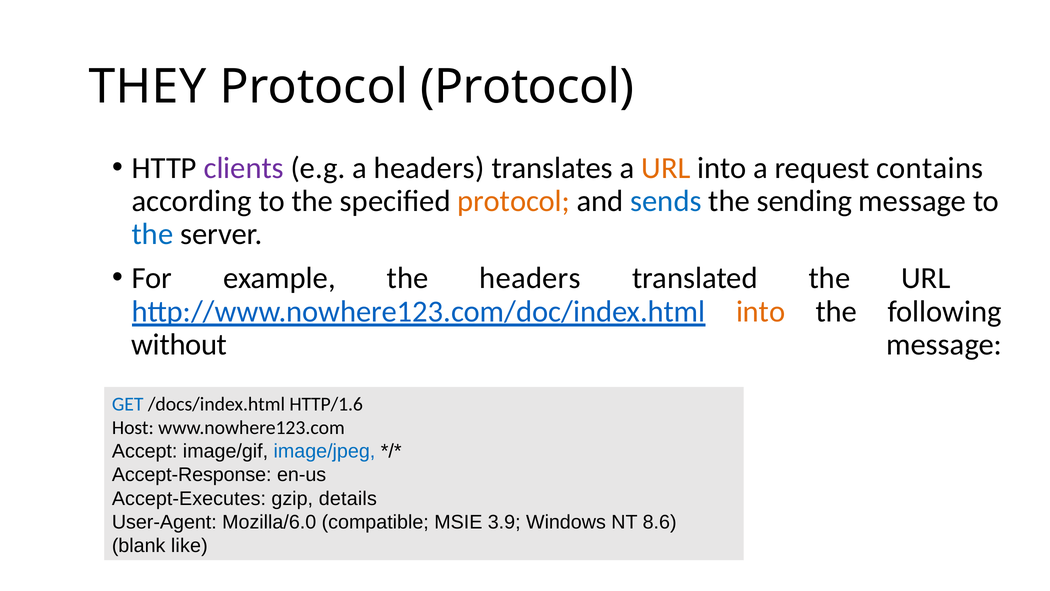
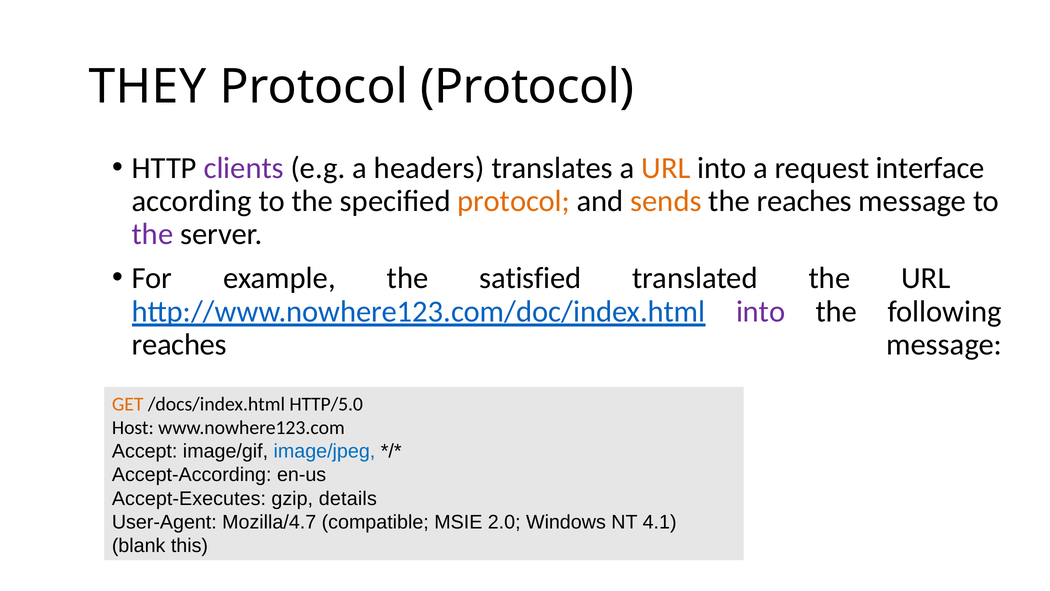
contains: contains -> interface
sends colour: blue -> orange
the sending: sending -> reaches
the at (153, 234) colour: blue -> purple
the headers: headers -> satisfied
into at (761, 311) colour: orange -> purple
without at (179, 345): without -> reaches
GET colour: blue -> orange
HTTP/1.6: HTTP/1.6 -> HTTP/5.0
Accept-Response: Accept-Response -> Accept-According
Mozilla/6.0: Mozilla/6.0 -> Mozilla/4.7
3.9: 3.9 -> 2.0
8.6: 8.6 -> 4.1
like: like -> this
